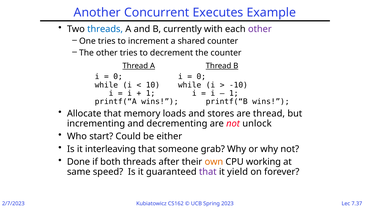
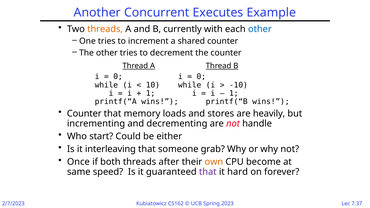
threads at (105, 29) colour: blue -> orange
other at (260, 29) colour: purple -> blue
Allocate at (84, 114): Allocate -> Counter
are thread: thread -> heavily
unlock: unlock -> handle
Done: Done -> Once
working: working -> become
yield: yield -> hard
